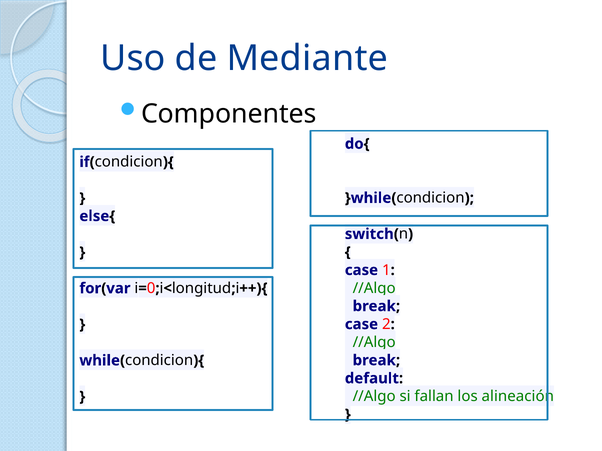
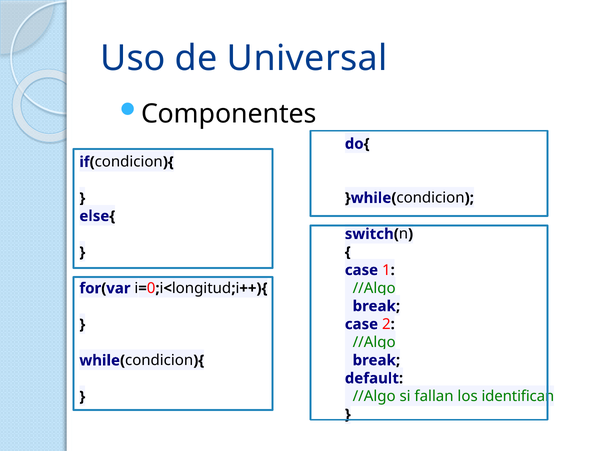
Mediante: Mediante -> Universal
alineación: alineación -> identifican
